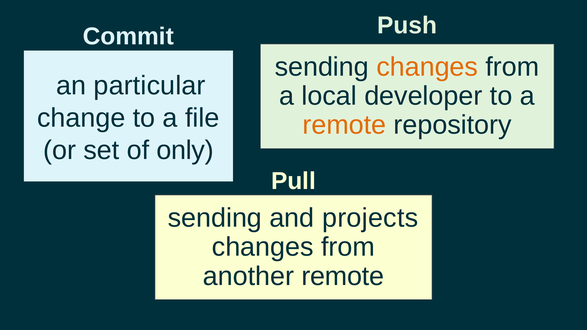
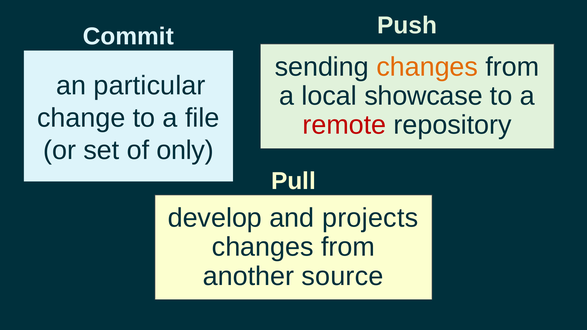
developer: developer -> showcase
remote at (344, 125) colour: orange -> red
sending at (215, 218): sending -> develop
another remote: remote -> source
